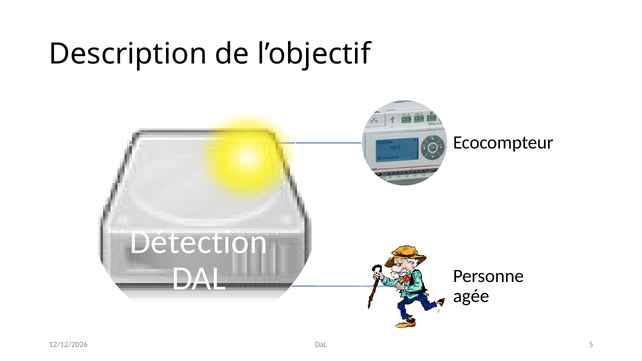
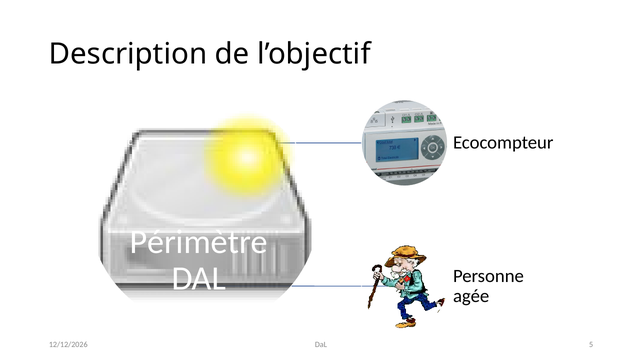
Détection: Détection -> Périmètre
